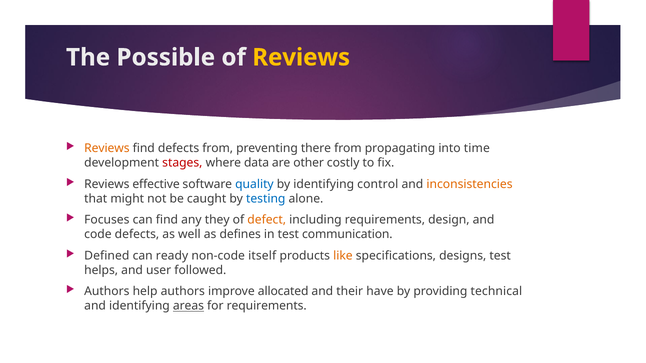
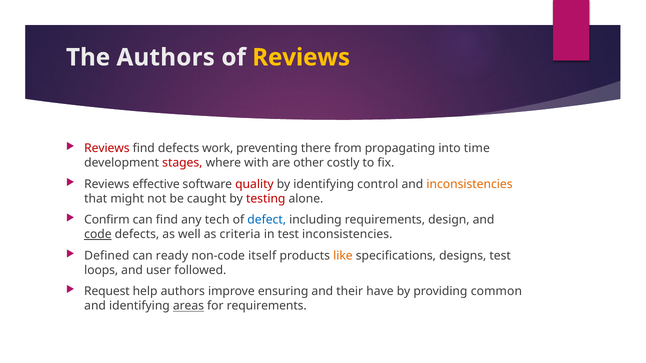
The Possible: Possible -> Authors
Reviews at (107, 148) colour: orange -> red
defects from: from -> work
data: data -> with
quality colour: blue -> red
testing colour: blue -> red
Focuses: Focuses -> Confirm
they: they -> tech
defect colour: orange -> blue
code underline: none -> present
defines: defines -> criteria
test communication: communication -> inconsistencies
helps: helps -> loops
Authors at (107, 292): Authors -> Request
allocated: allocated -> ensuring
technical: technical -> common
